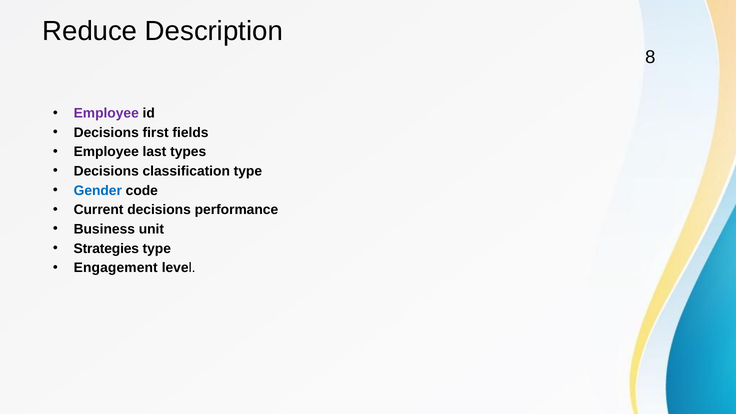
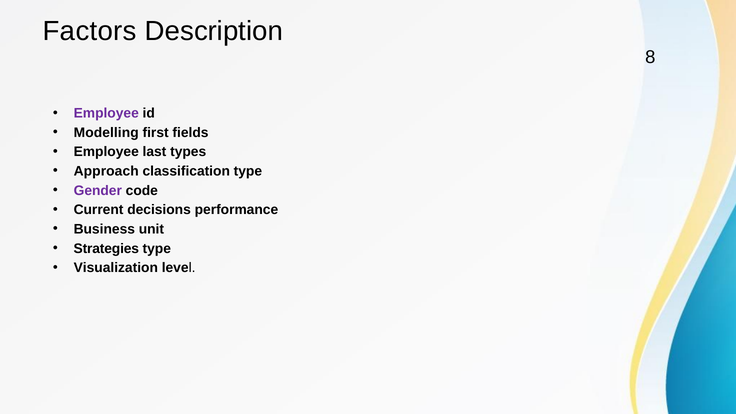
Reduce: Reduce -> Factors
Decisions at (106, 133): Decisions -> Modelling
Decisions at (106, 171): Decisions -> Approach
Gender colour: blue -> purple
Engagement: Engagement -> Visualization
